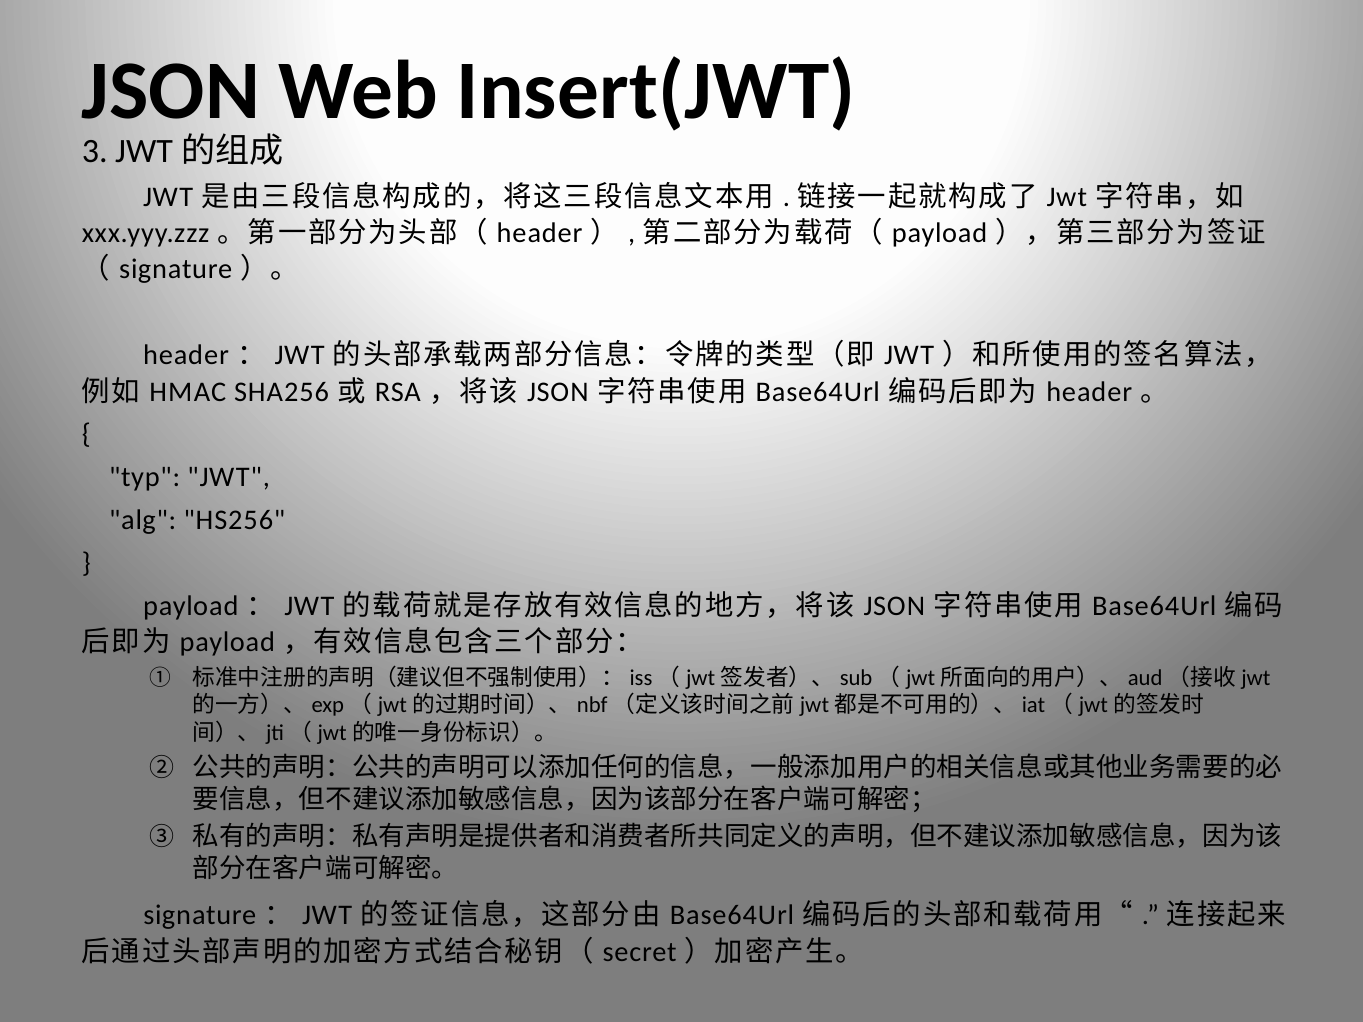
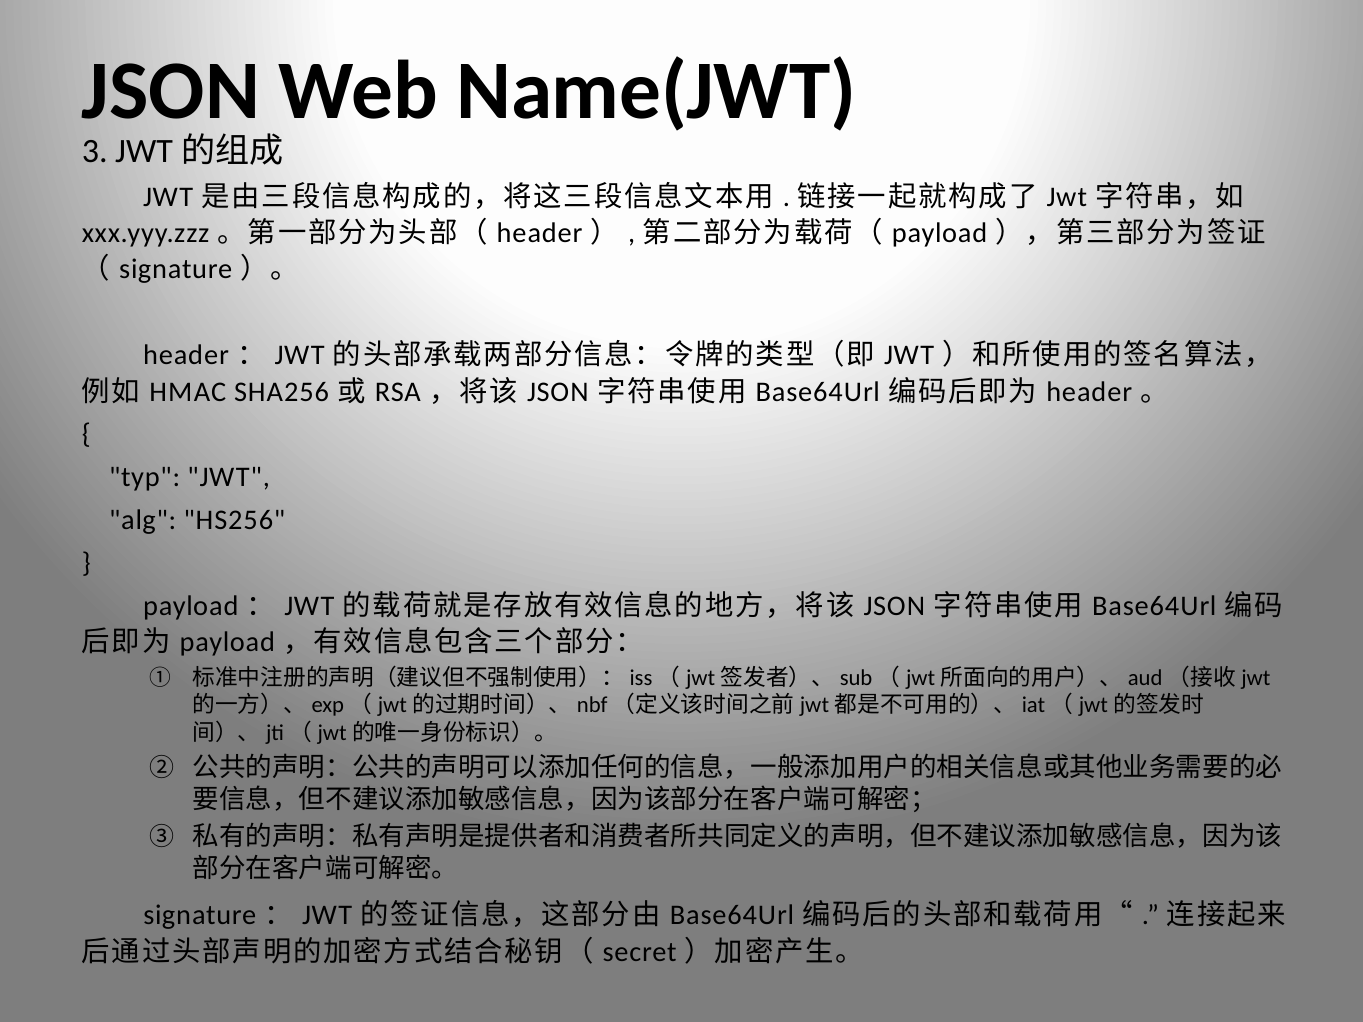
Insert(JWT: Insert(JWT -> Name(JWT
